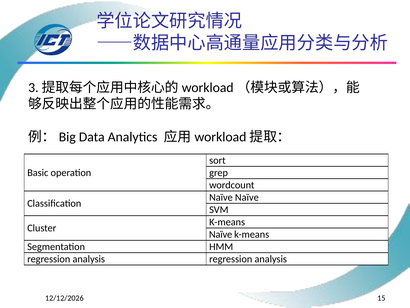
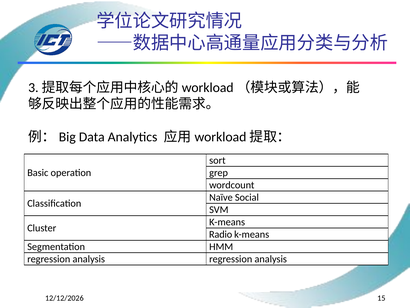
Naïve Naïve: Naïve -> Social
Naïve at (221, 234): Naïve -> Radio
